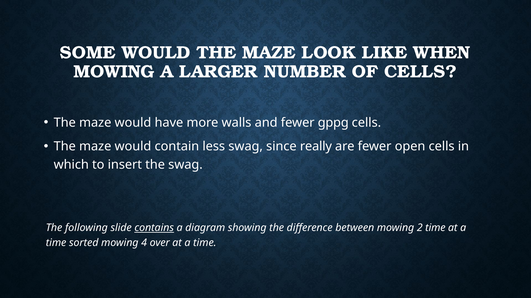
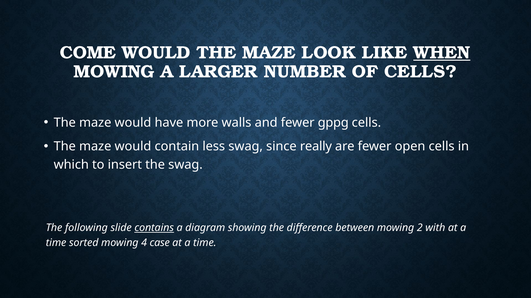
SOME: SOME -> COME
WHEN underline: none -> present
2 time: time -> with
over: over -> case
